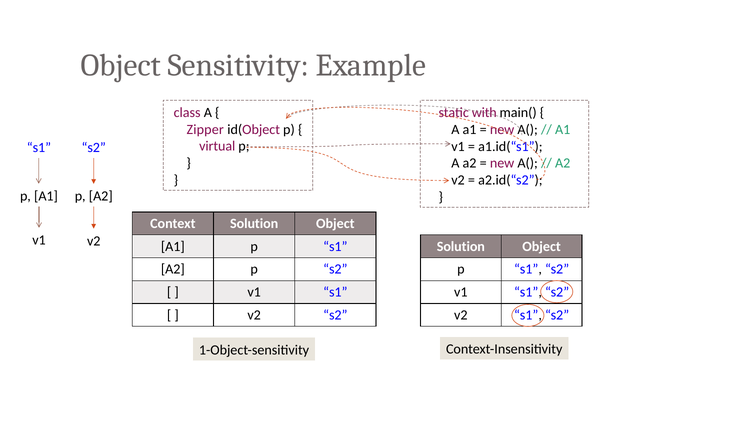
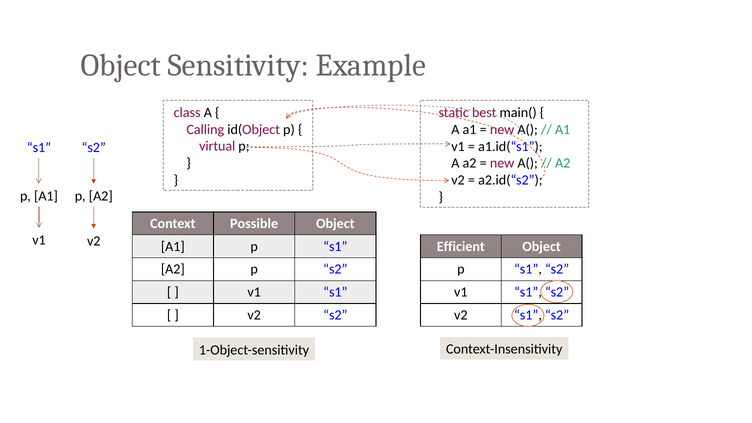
with: with -> best
Zipper: Zipper -> Calling
Context Solution: Solution -> Possible
Solution at (461, 246): Solution -> Efficient
